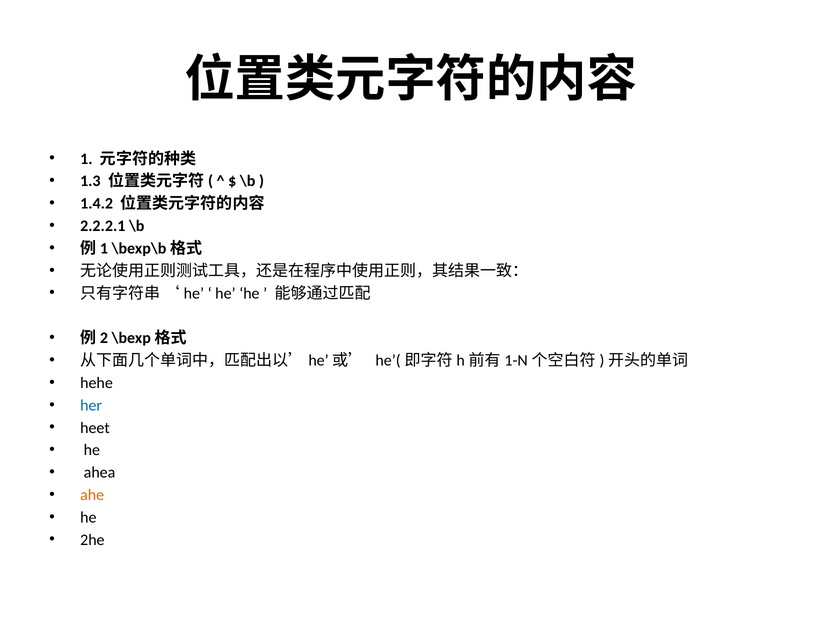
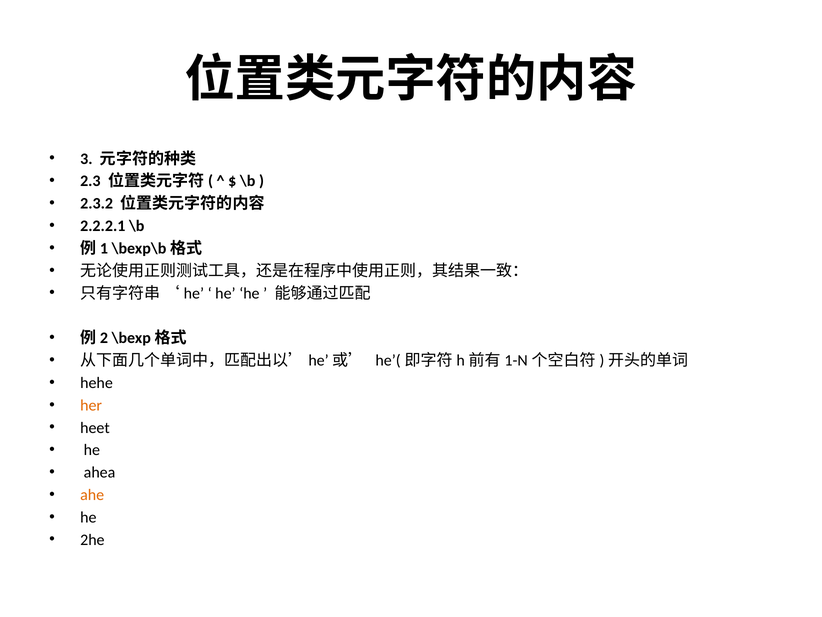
1: 1 -> 3
1.3: 1.3 -> 2.3
1.4.2: 1.4.2 -> 2.3.2
her colour: blue -> orange
